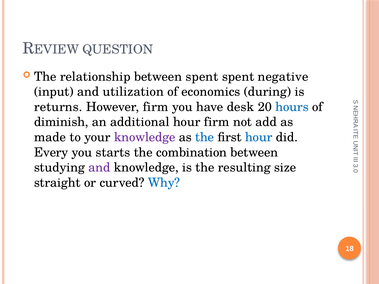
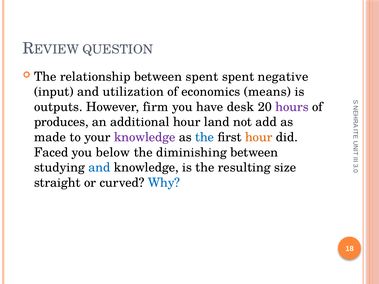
during: during -> means
returns: returns -> outputs
hours colour: blue -> purple
diminish: diminish -> produces
hour firm: firm -> land
hour at (259, 137) colour: blue -> orange
Every: Every -> Faced
starts: starts -> below
combination: combination -> diminishing
and at (99, 168) colour: purple -> blue
